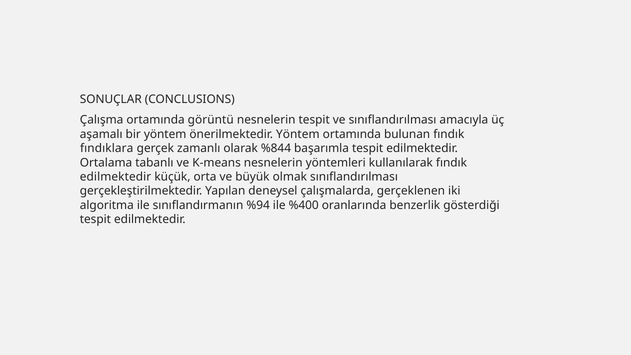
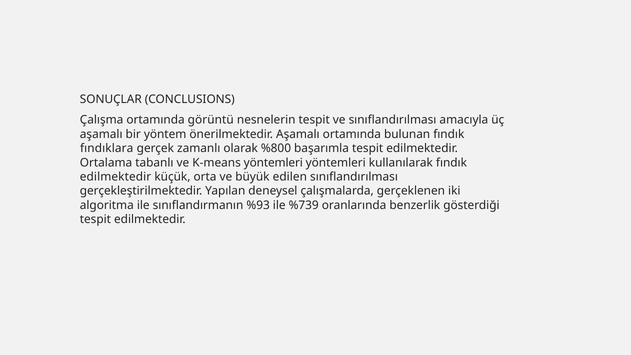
önerilmektedir Yöntem: Yöntem -> Aşamalı
%844: %844 -> %800
K-means nesnelerin: nesnelerin -> yöntemleri
olmak: olmak -> edilen
%94: %94 -> %93
%400: %400 -> %739
